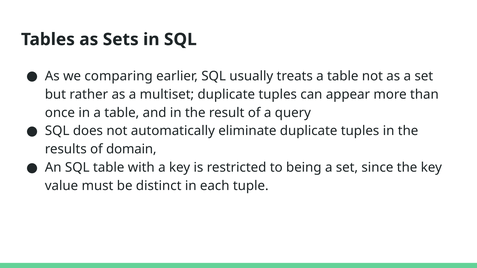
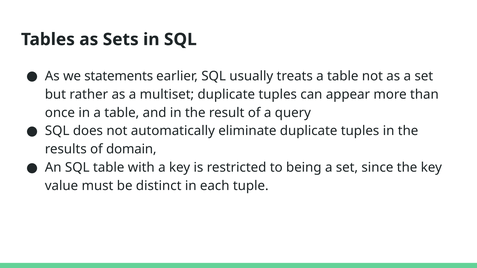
comparing: comparing -> statements
